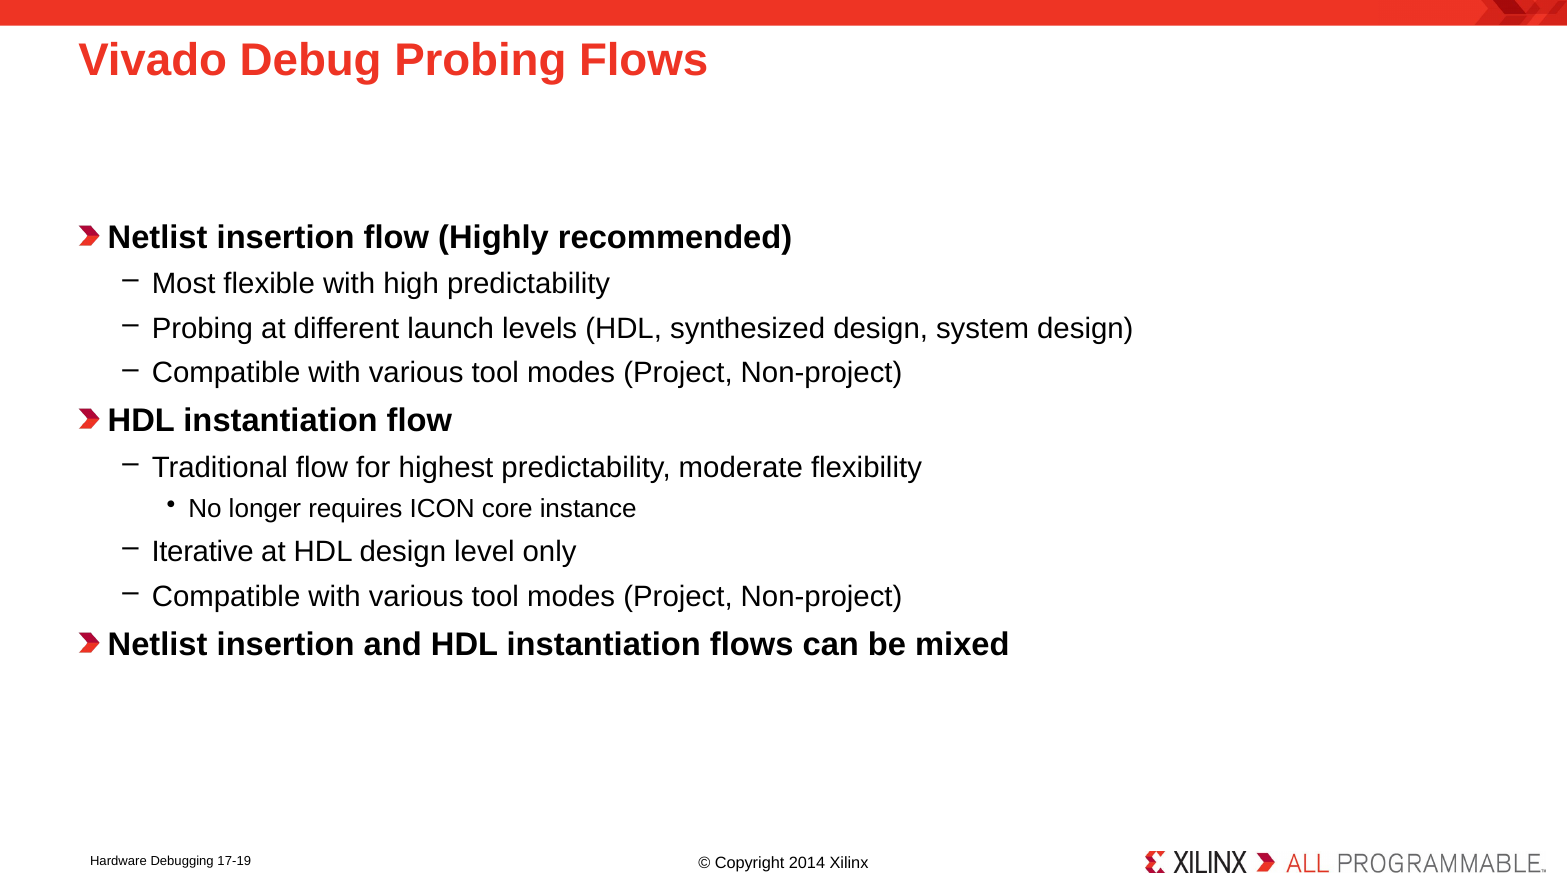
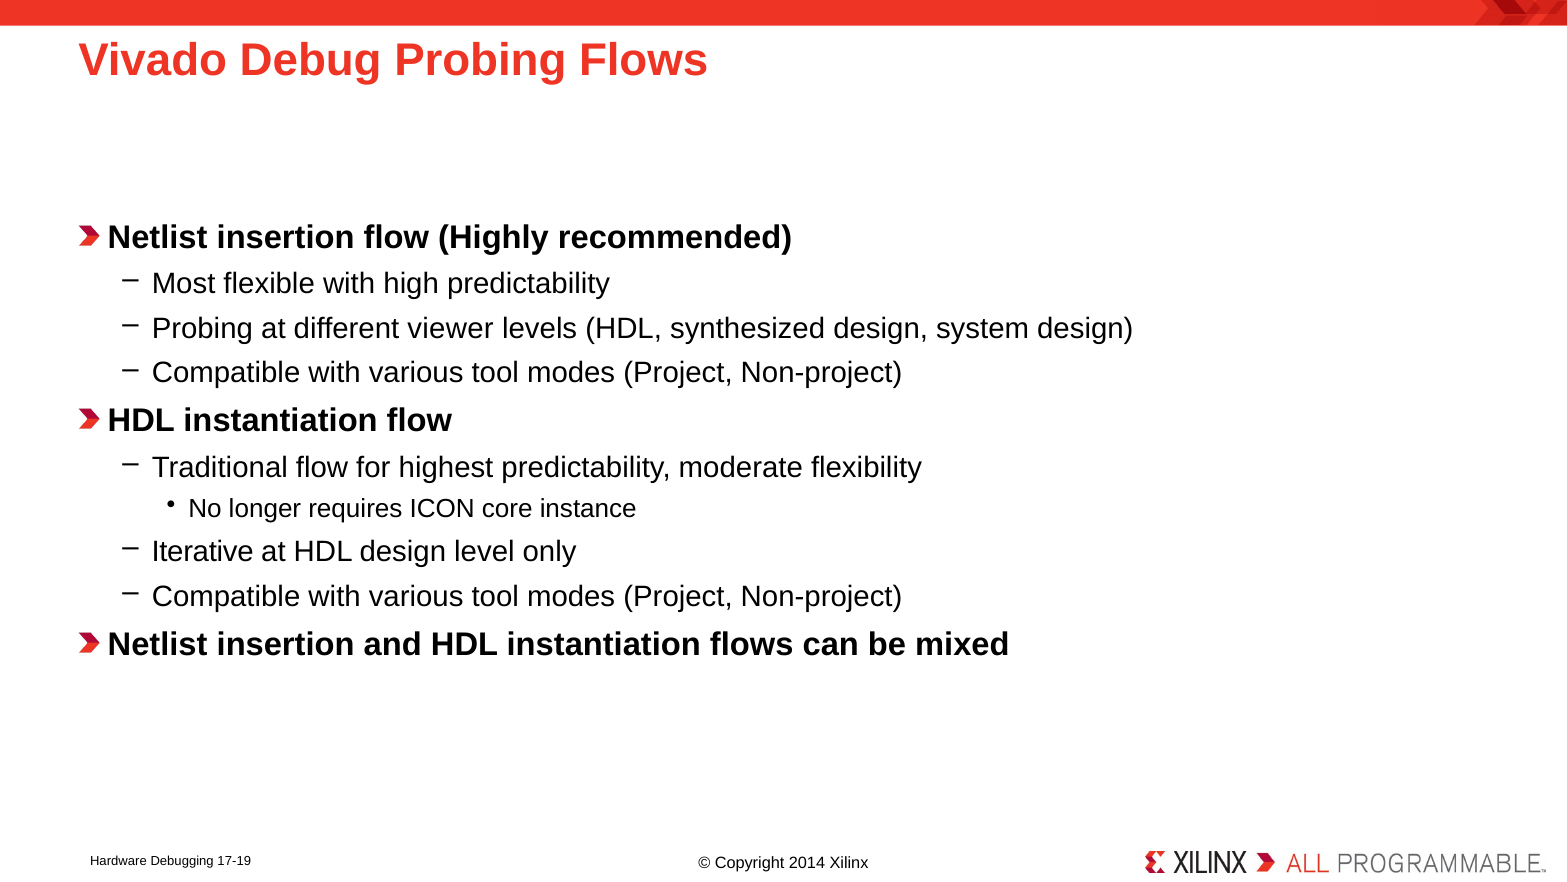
launch: launch -> viewer
